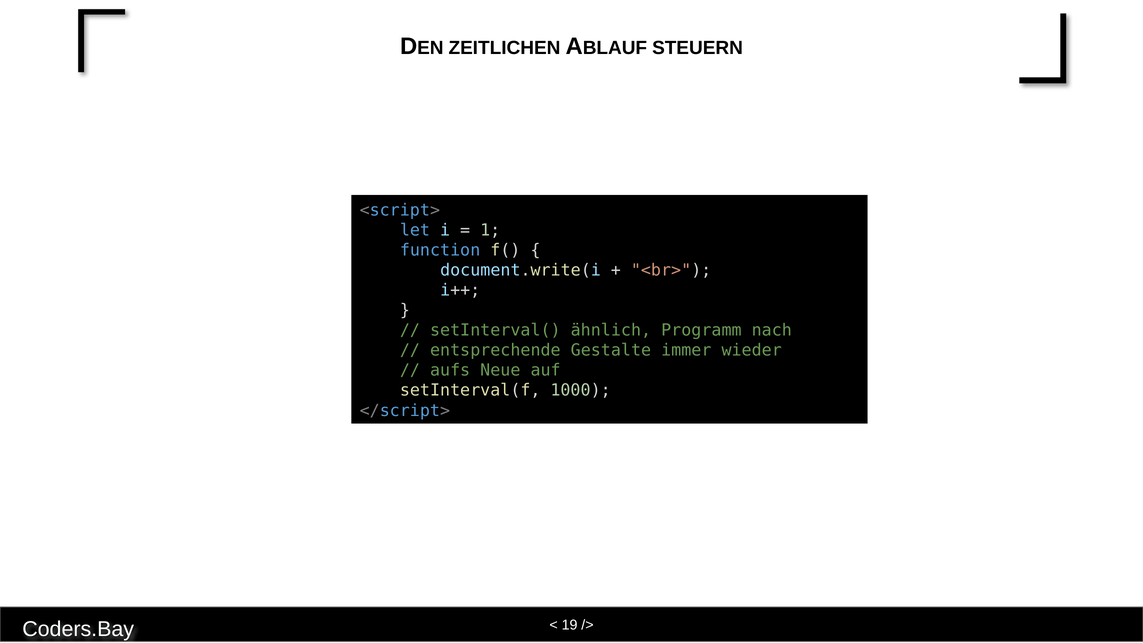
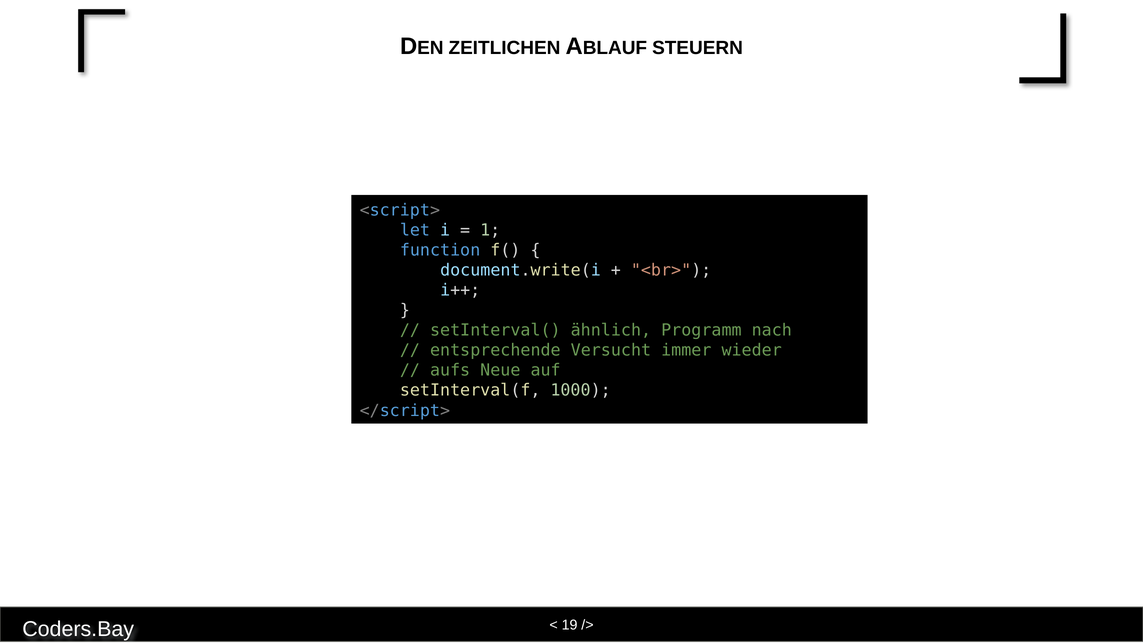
Gestalte: Gestalte -> Versucht
